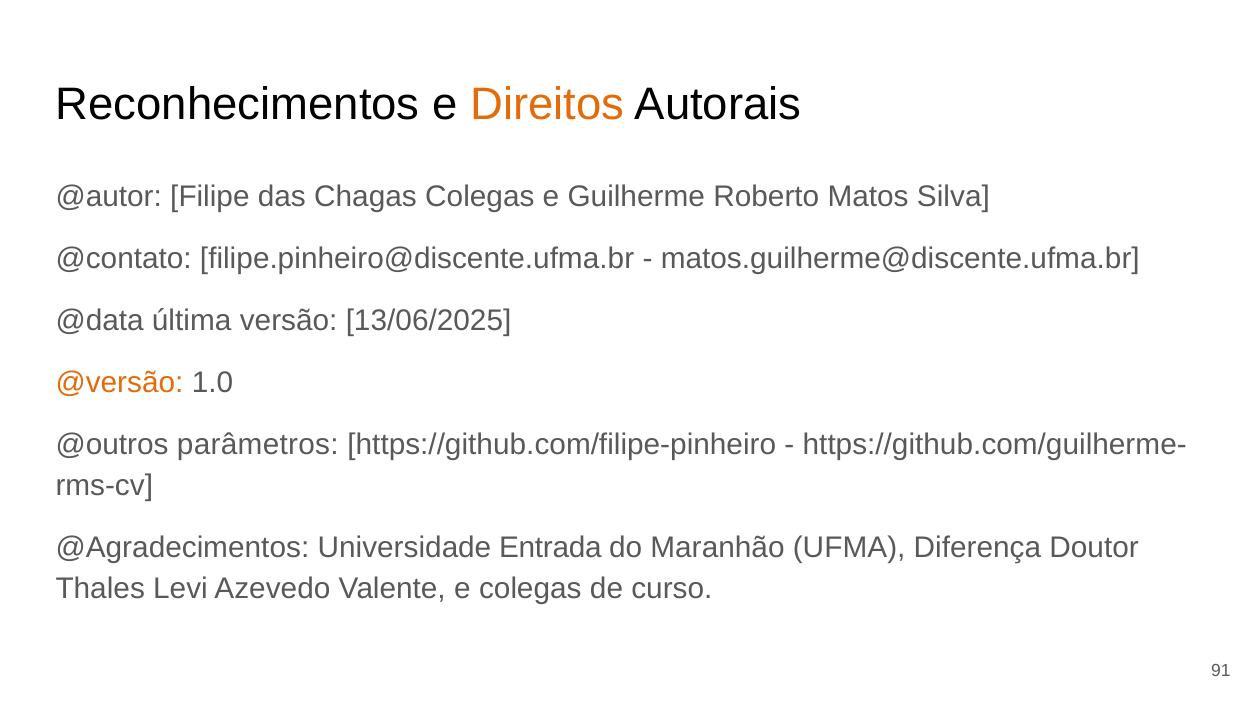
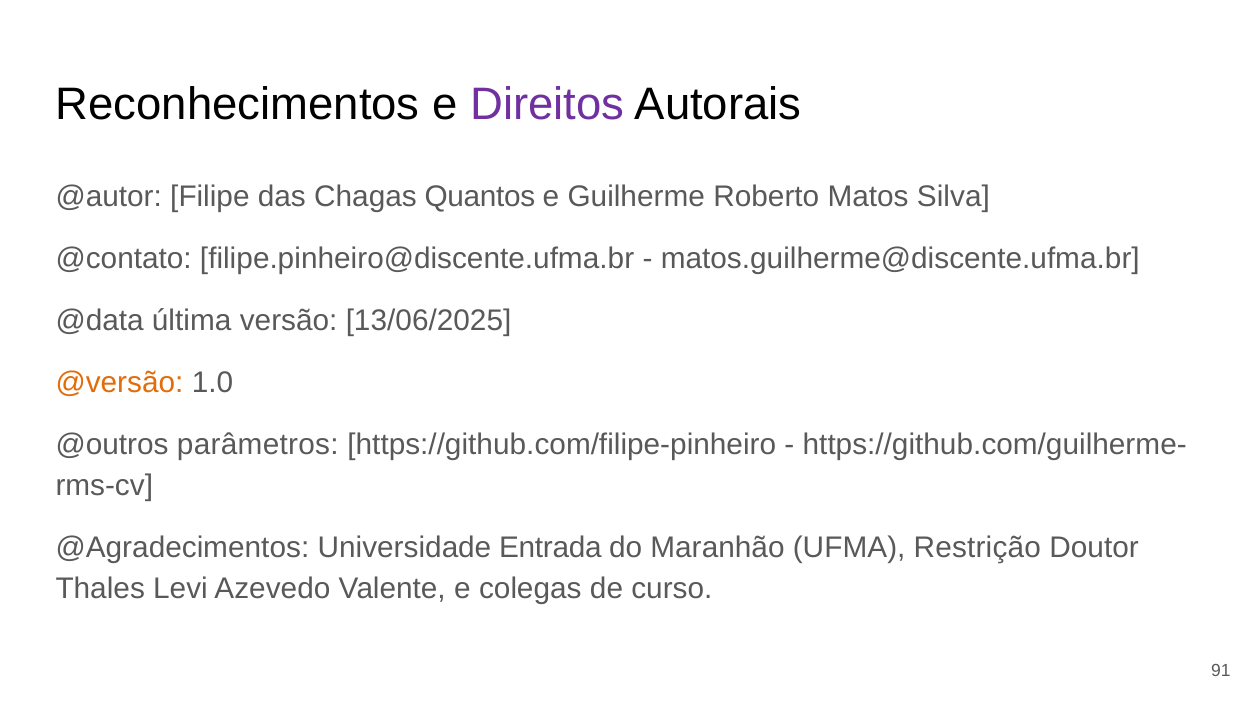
Direitos colour: orange -> purple
Chagas Colegas: Colegas -> Quantos
Diferença: Diferença -> Restrição
